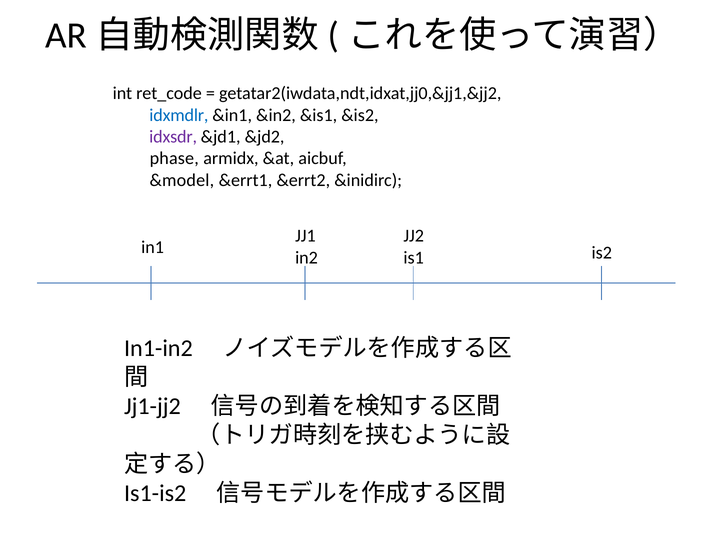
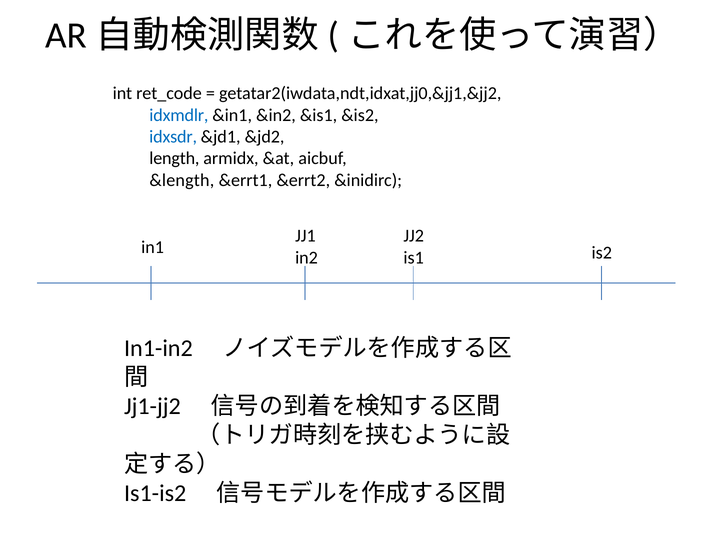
idxsdr colour: purple -> blue
phase: phase -> length
&model: &model -> &length
